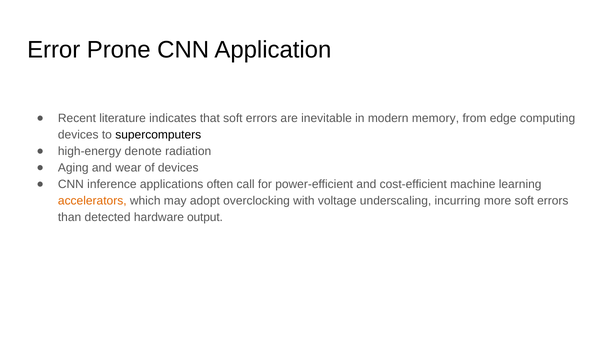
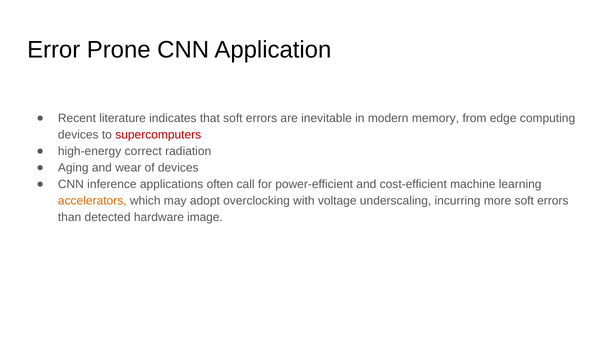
supercomputers colour: black -> red
denote: denote -> correct
output: output -> image
